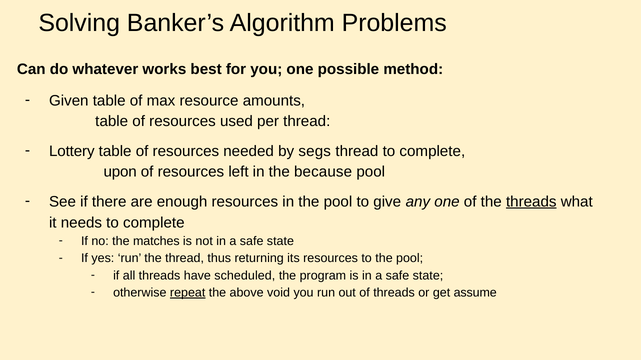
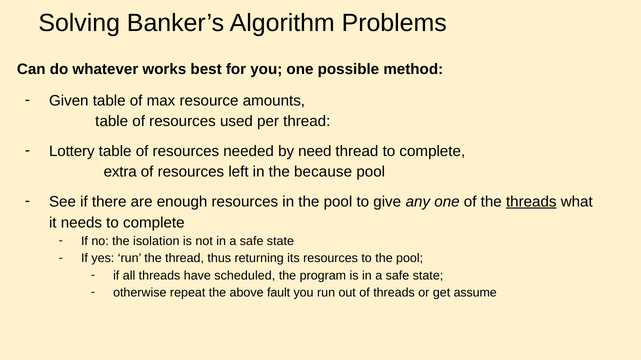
segs: segs -> need
upon: upon -> extra
matches: matches -> isolation
repeat underline: present -> none
void: void -> fault
